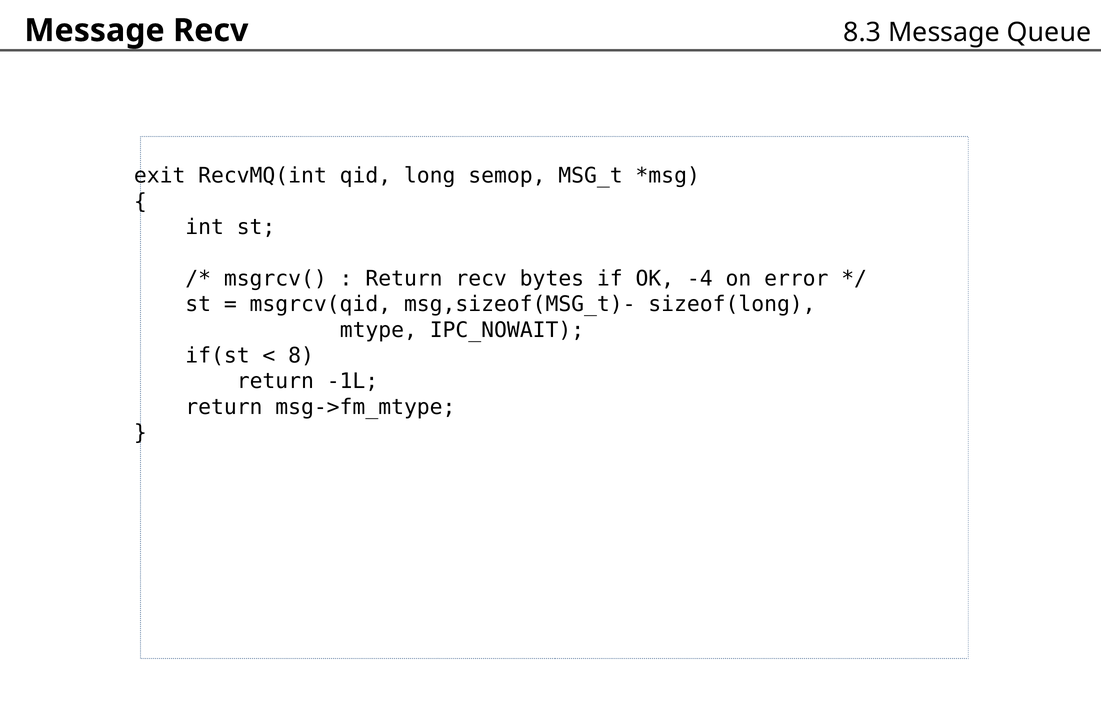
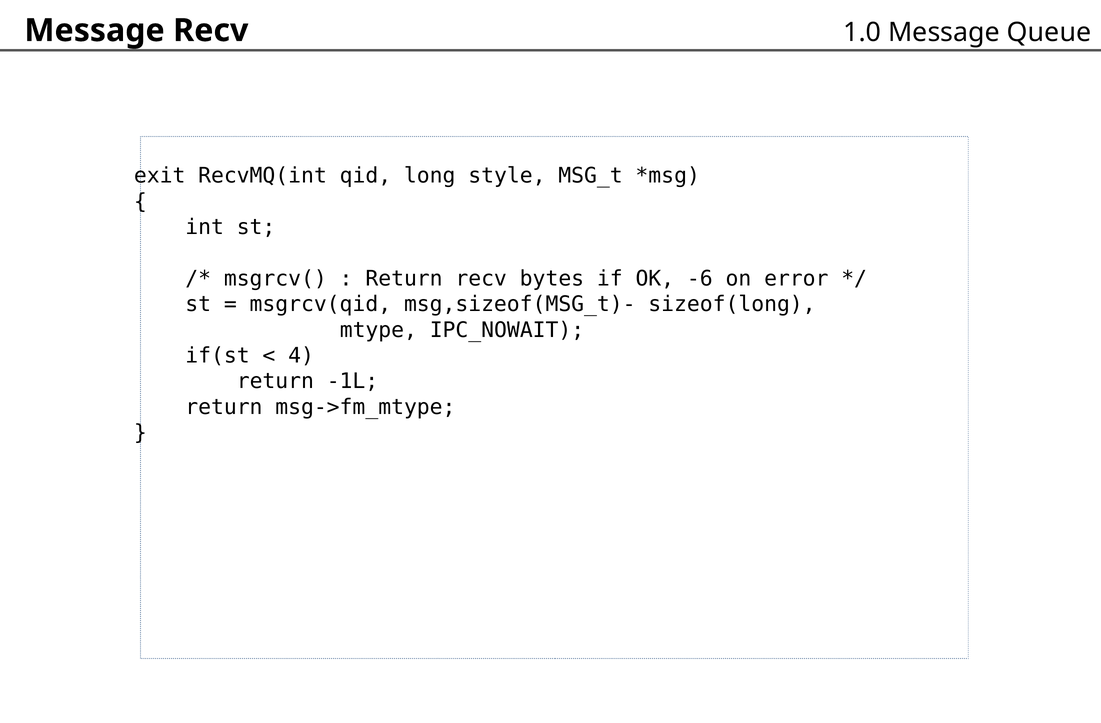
8.3: 8.3 -> 1.0
semop: semop -> style
-4: -4 -> -6
8: 8 -> 4
